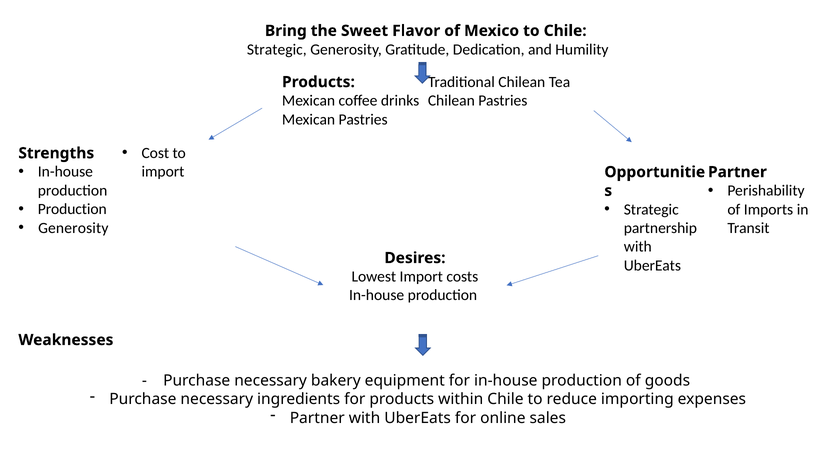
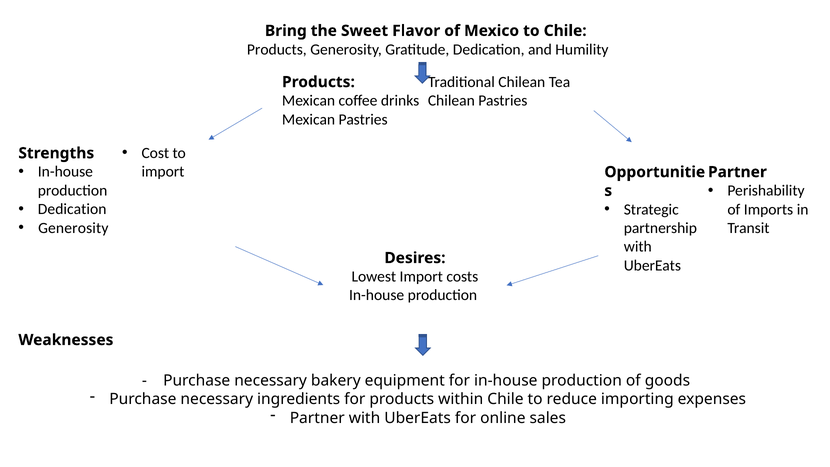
Strategic at (277, 49): Strategic -> Products
Production at (72, 209): Production -> Dedication
